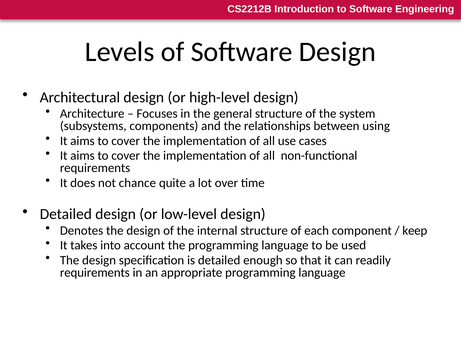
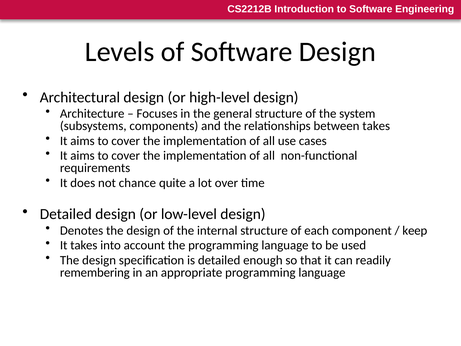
between using: using -> takes
requirements at (95, 272): requirements -> remembering
